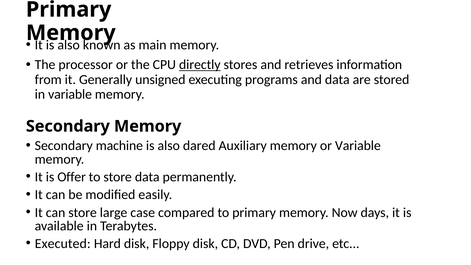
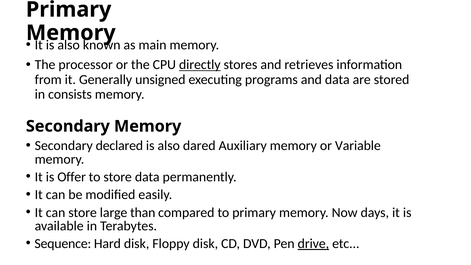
in variable: variable -> consists
machine: machine -> declared
case: case -> than
Executed: Executed -> Sequence
drive underline: none -> present
